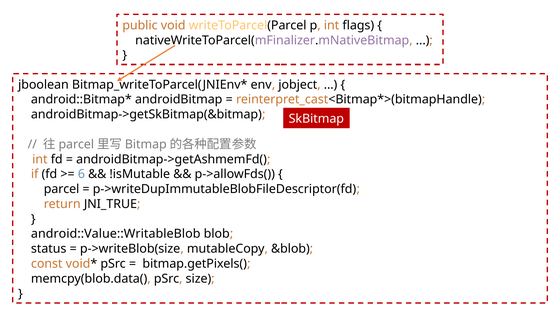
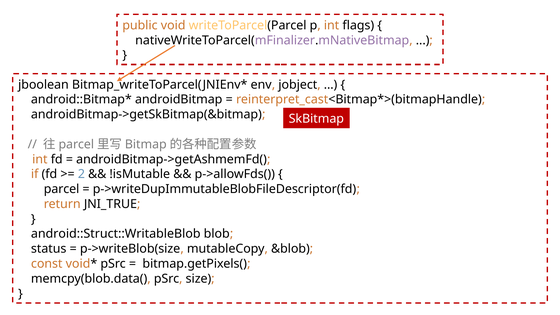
6: 6 -> 2
android::Value::WritableBlob: android::Value::WritableBlob -> android::Struct::WritableBlob
